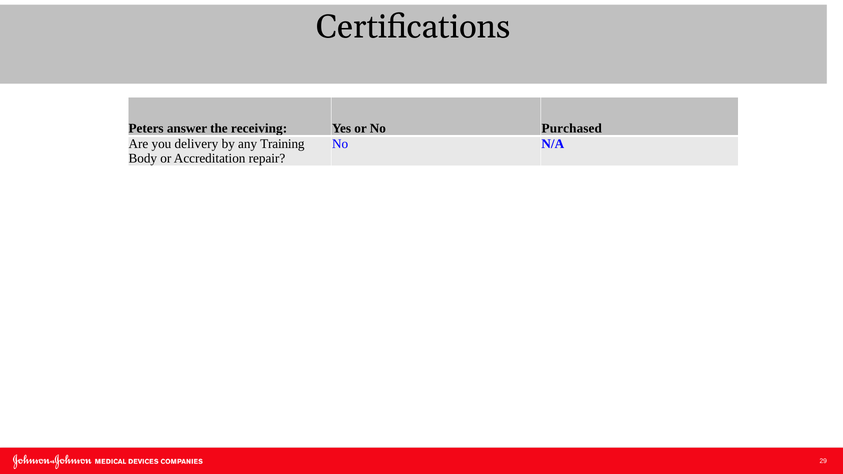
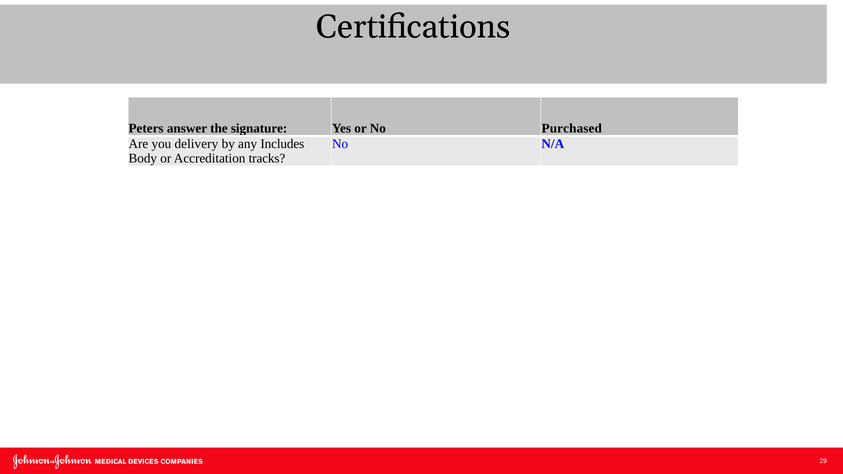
receiving: receiving -> signature
Training: Training -> Includes
repair: repair -> tracks
